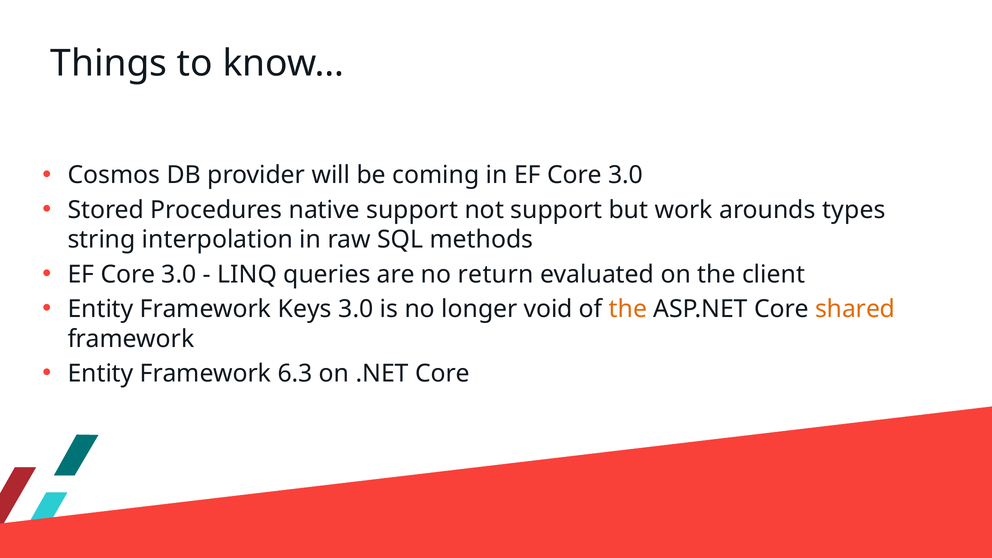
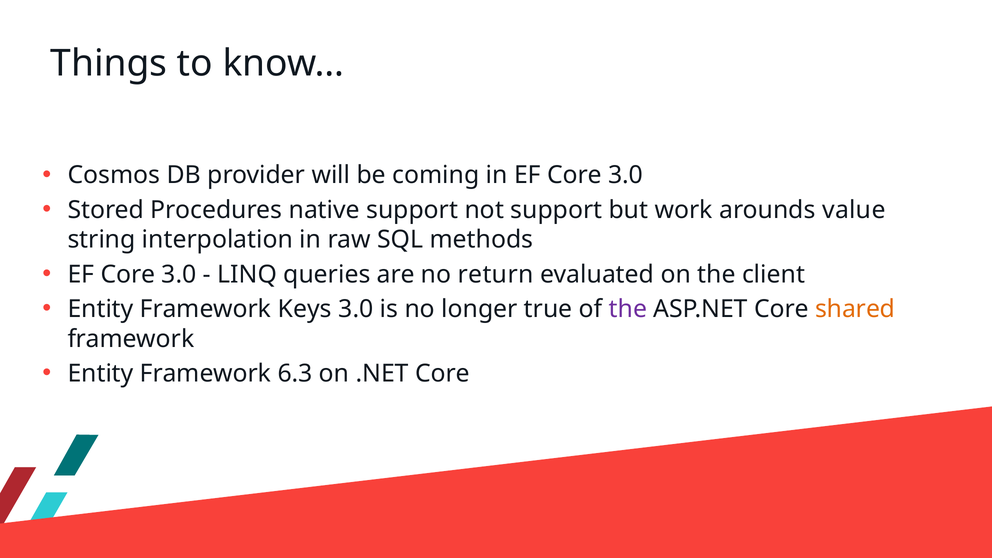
types: types -> value
void: void -> true
the at (628, 309) colour: orange -> purple
